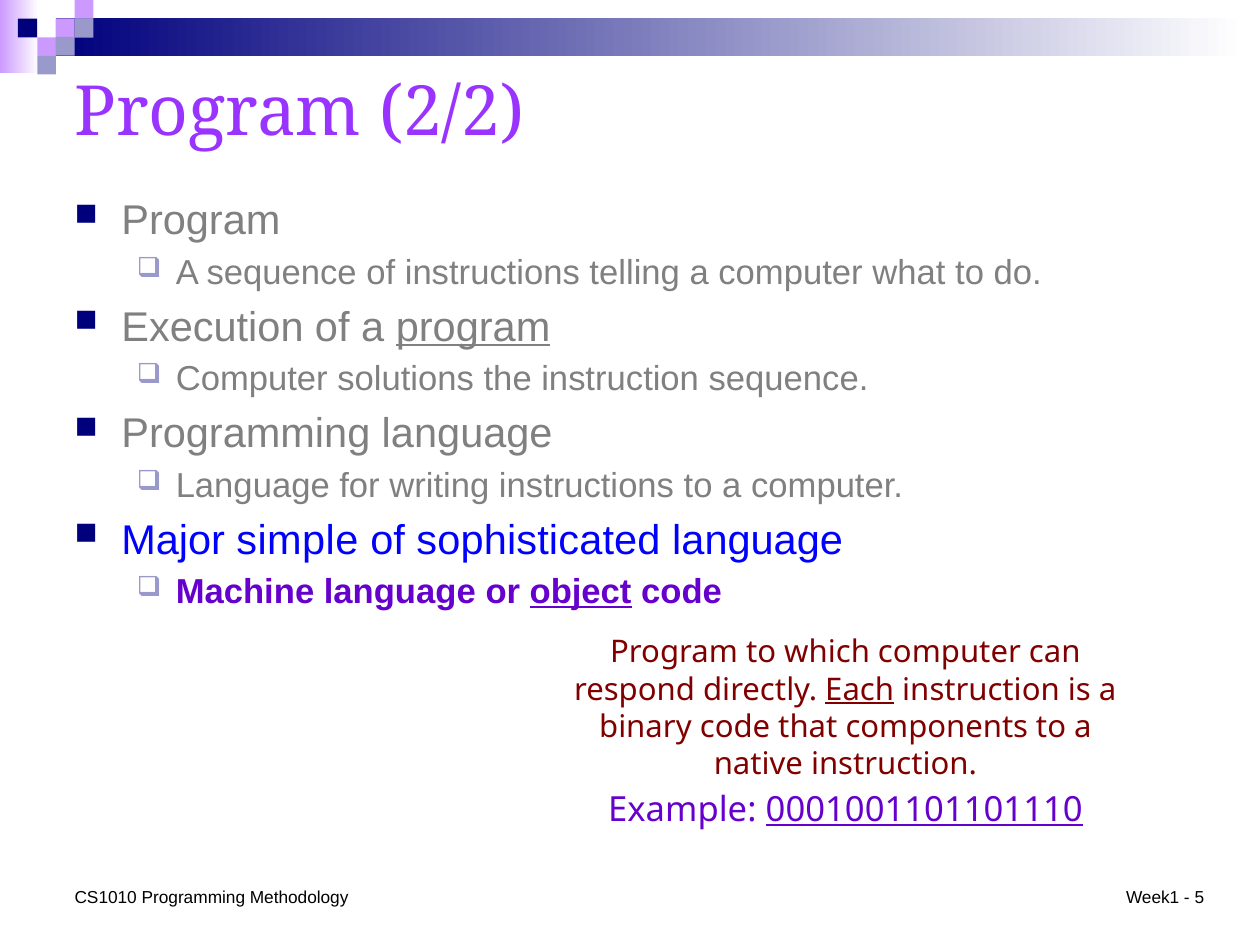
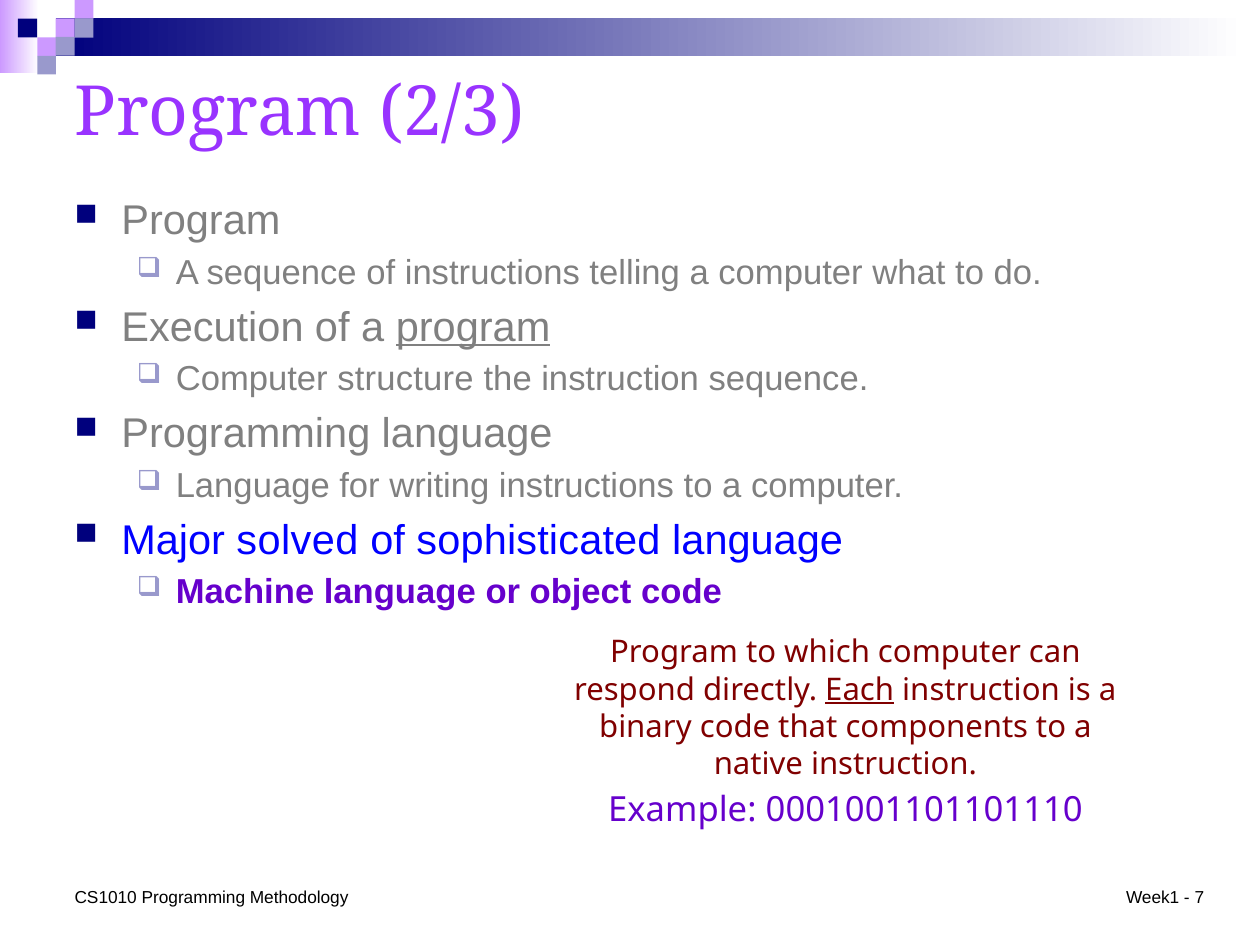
2/2: 2/2 -> 2/3
solutions: solutions -> structure
simple: simple -> solved
object underline: present -> none
0001001101101110 underline: present -> none
5: 5 -> 7
